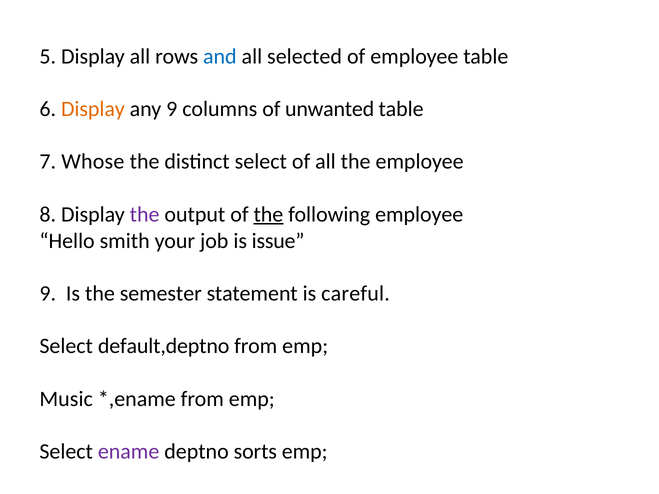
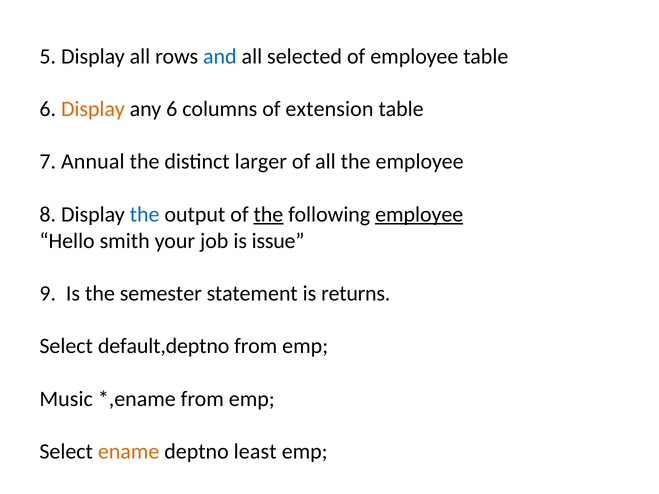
any 9: 9 -> 6
unwanted: unwanted -> extension
Whose: Whose -> Annual
distinct select: select -> larger
the at (145, 215) colour: purple -> blue
employee at (419, 215) underline: none -> present
careful: careful -> returns
ename colour: purple -> orange
sorts: sorts -> least
